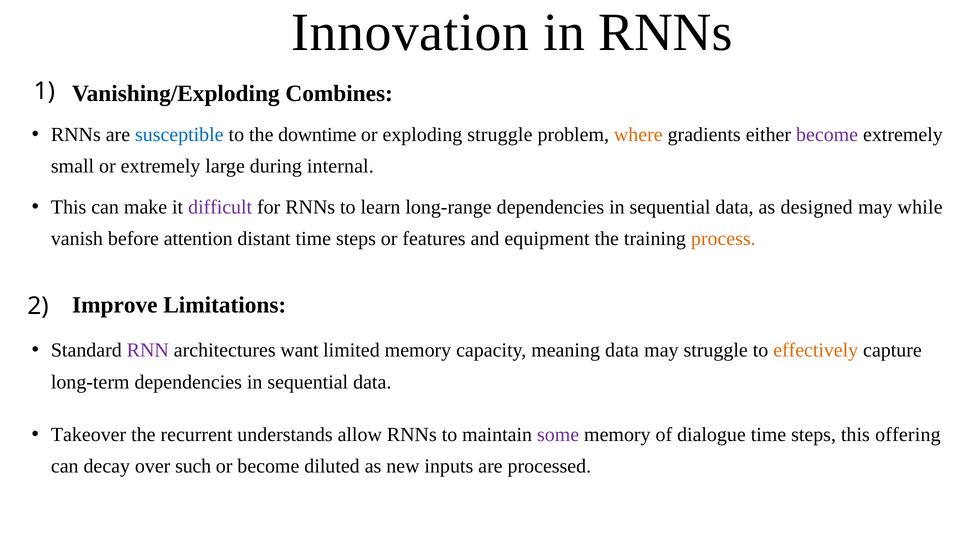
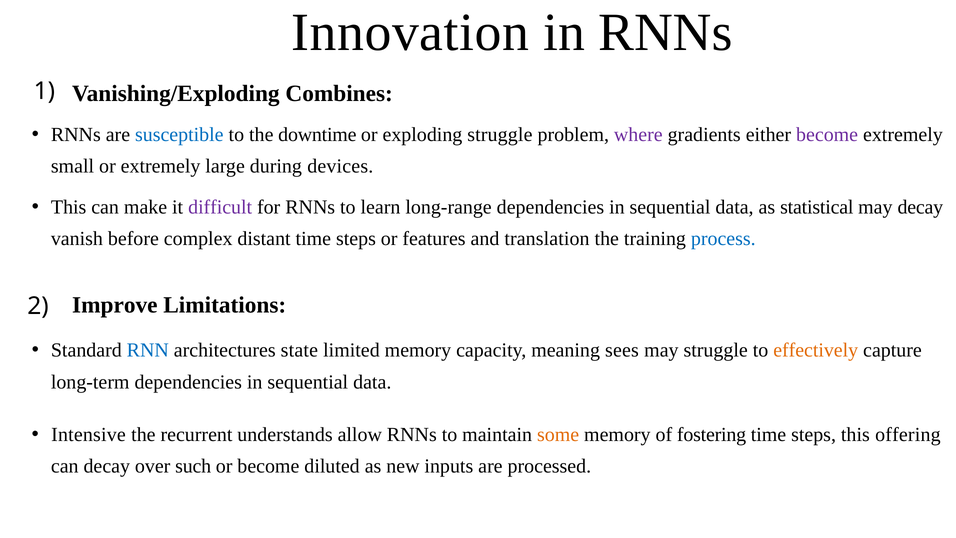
where colour: orange -> purple
internal: internal -> devices
designed: designed -> statistical
may while: while -> decay
attention: attention -> complex
equipment: equipment -> translation
process colour: orange -> blue
RNN colour: purple -> blue
want: want -> state
meaning data: data -> sees
Takeover: Takeover -> Intensive
some colour: purple -> orange
dialogue: dialogue -> fostering
